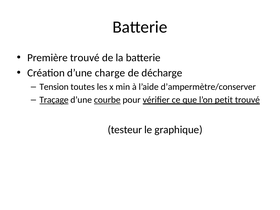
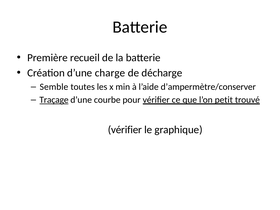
Première trouvé: trouvé -> recueil
Tension: Tension -> Semble
courbe underline: present -> none
testeur at (125, 130): testeur -> vérifier
